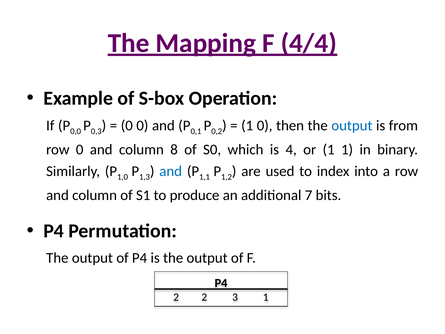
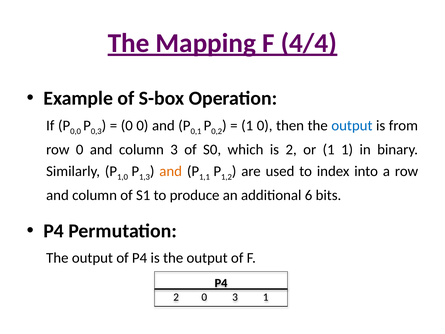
column 8: 8 -> 3
is 4: 4 -> 2
and at (171, 171) colour: blue -> orange
7: 7 -> 6
2 2: 2 -> 0
